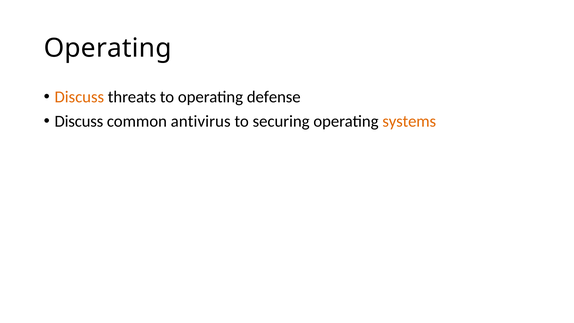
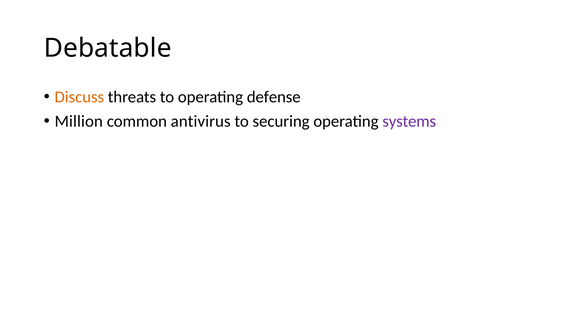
Operating at (108, 48): Operating -> Debatable
Discuss at (79, 121): Discuss -> Million
systems colour: orange -> purple
